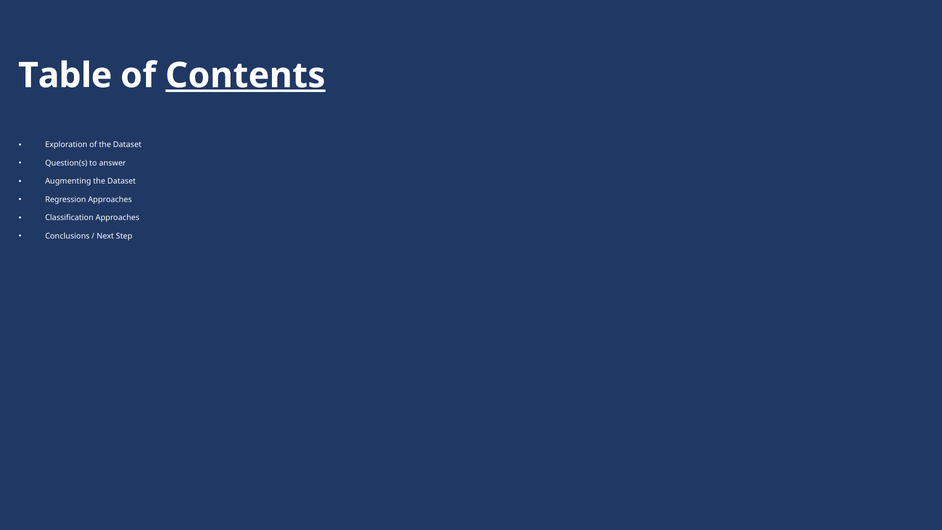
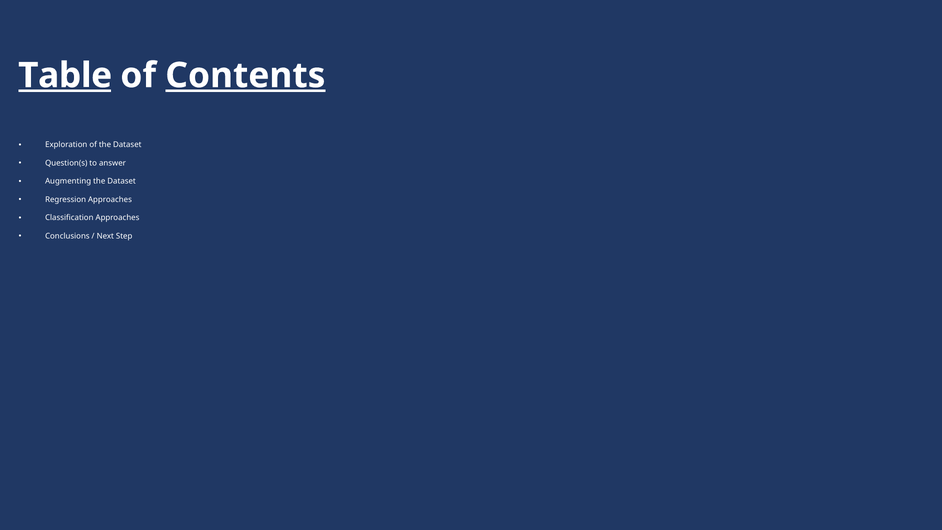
Table underline: none -> present
